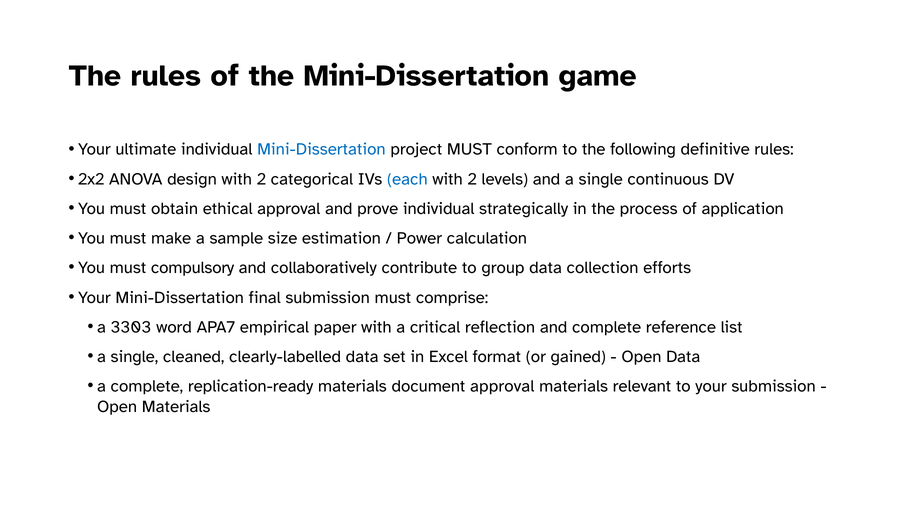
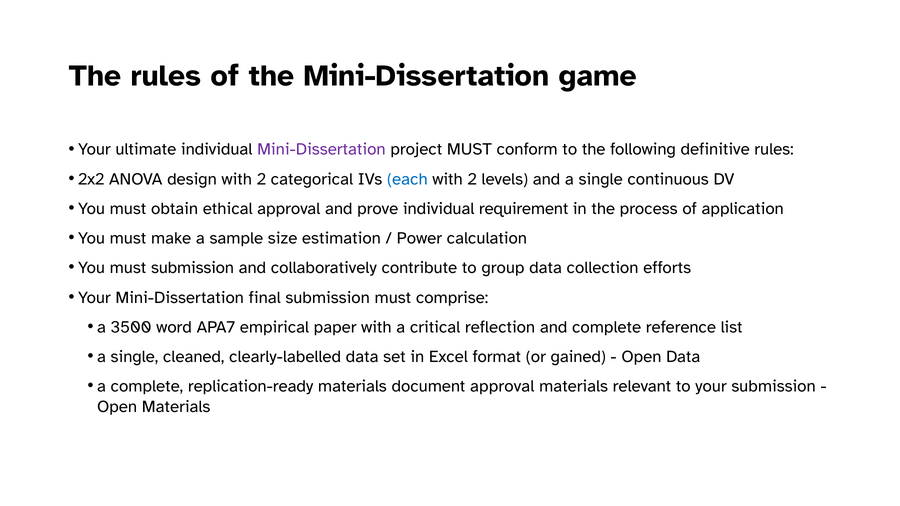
Mini-Dissertation at (321, 149) colour: blue -> purple
strategically: strategically -> requirement
must compulsory: compulsory -> submission
3303: 3303 -> 3500
